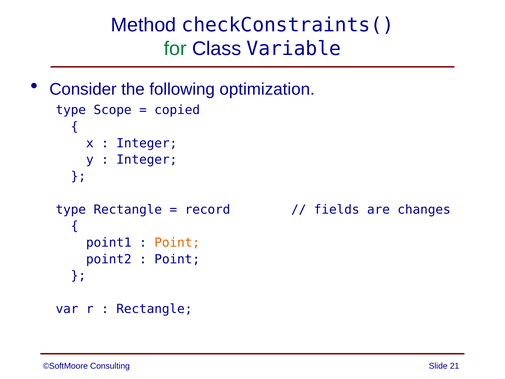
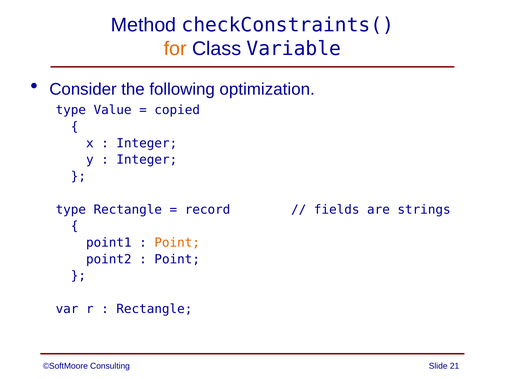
for colour: green -> orange
Scope: Scope -> Value
changes: changes -> strings
